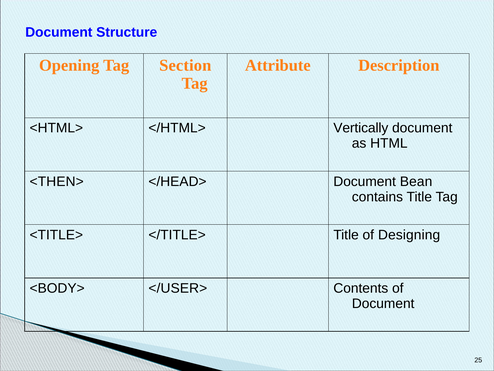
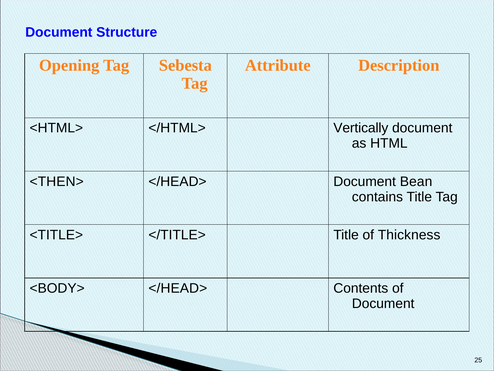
Section: Section -> Sebesta
Designing: Designing -> Thickness
<BODY> </USER>: </USER> -> </HEAD>
